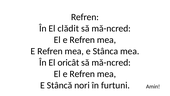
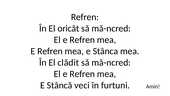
clădit: clădit -> oricât
oricât: oricât -> clădit
nori: nori -> veci
